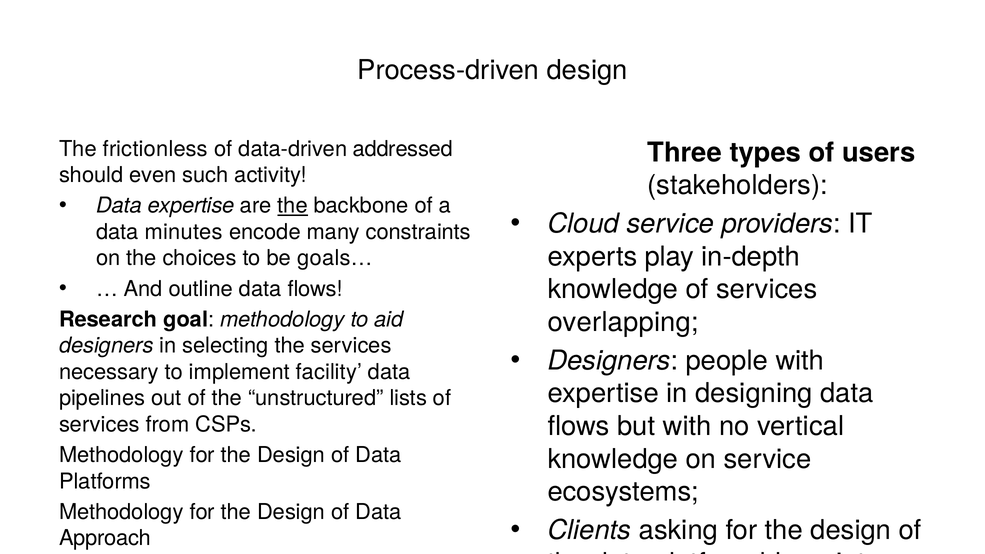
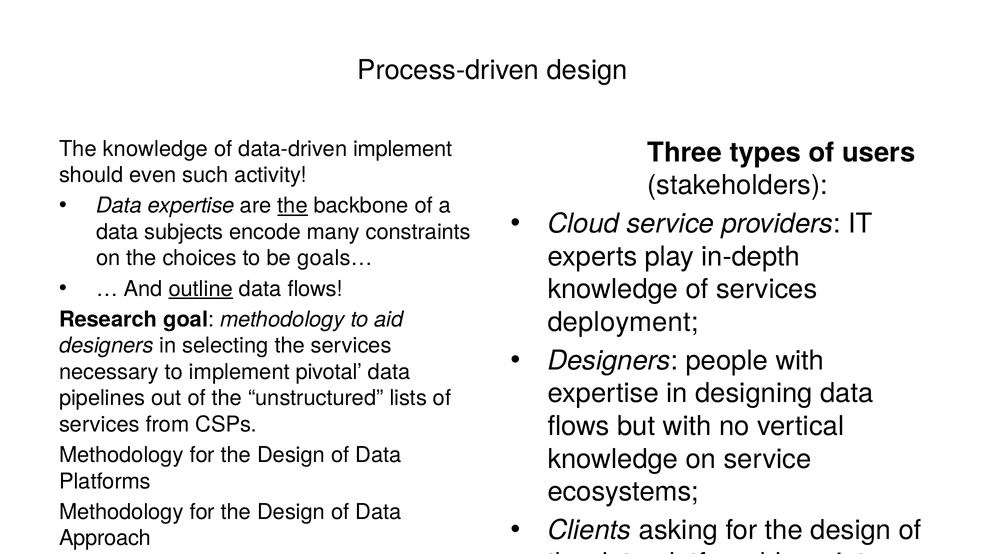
The frictionless: frictionless -> knowledge
data-driven addressed: addressed -> implement
minutes: minutes -> subjects
outline underline: none -> present
overlapping: overlapping -> deployment
facility: facility -> pivotal
